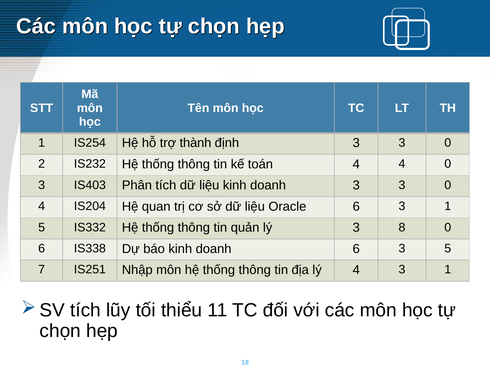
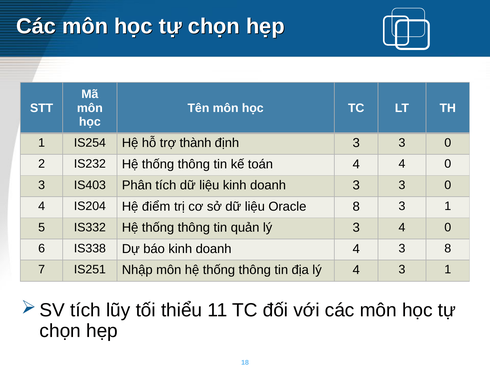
quan: quan -> điểm
Oracle 6: 6 -> 8
3 8: 8 -> 4
doanh 6: 6 -> 4
3 5: 5 -> 8
